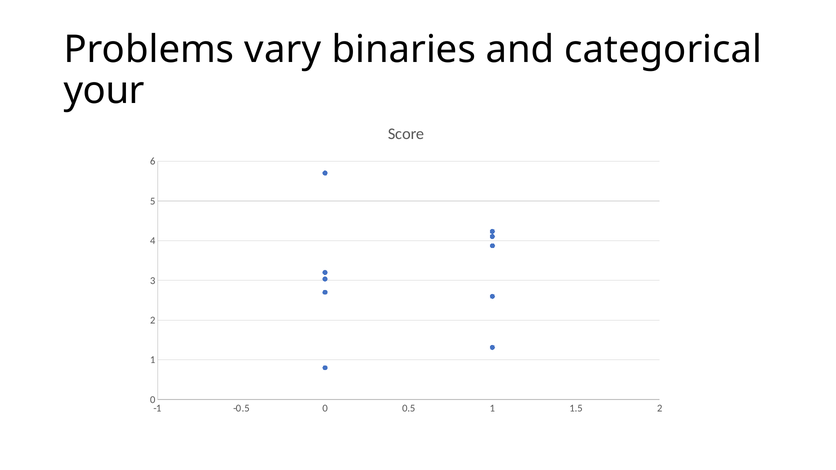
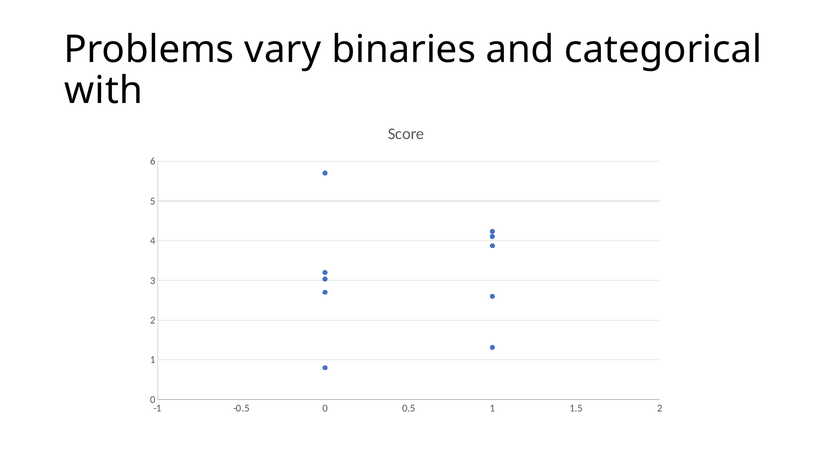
your: your -> with
